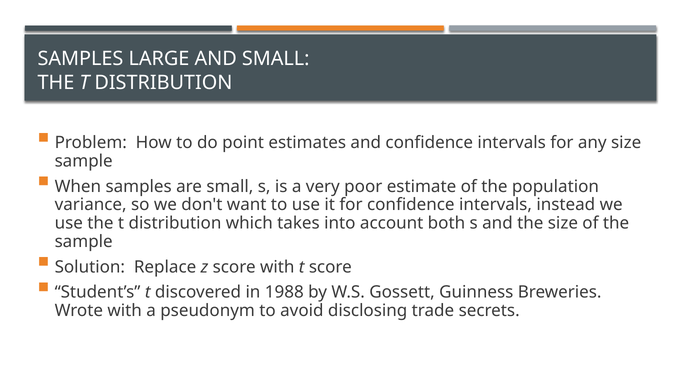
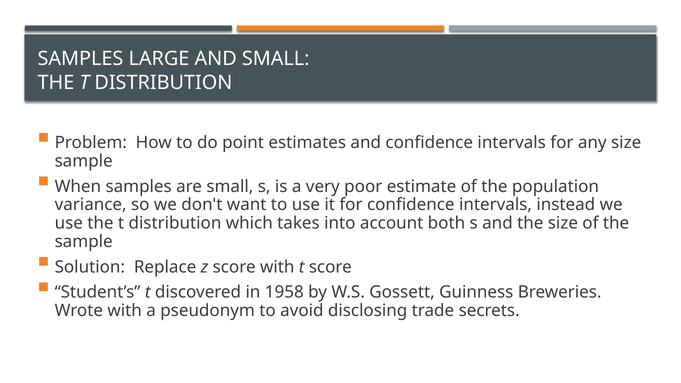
1988: 1988 -> 1958
